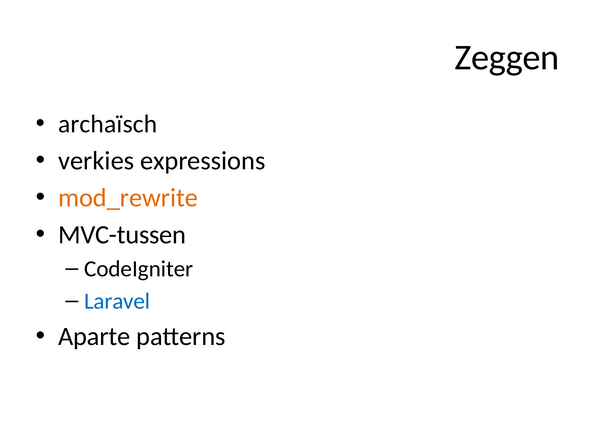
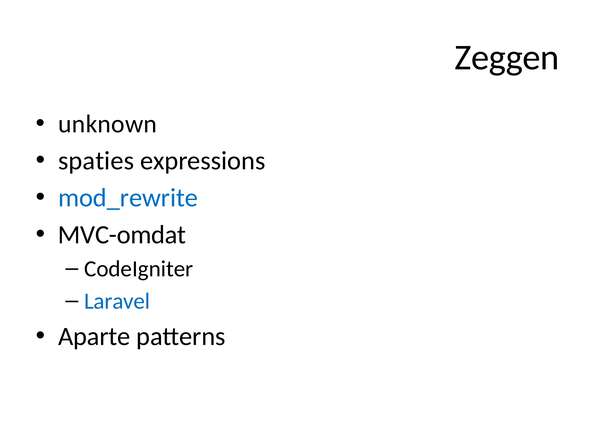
archaïsch: archaïsch -> unknown
verkies: verkies -> spaties
mod_rewrite colour: orange -> blue
MVC-tussen: MVC-tussen -> MVC-omdat
